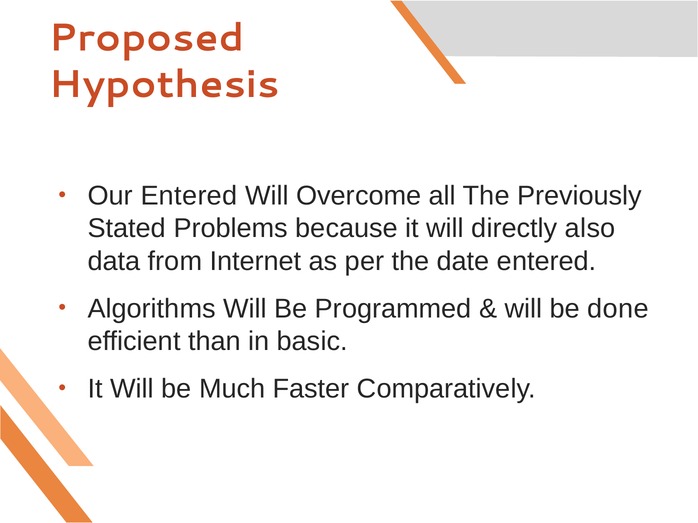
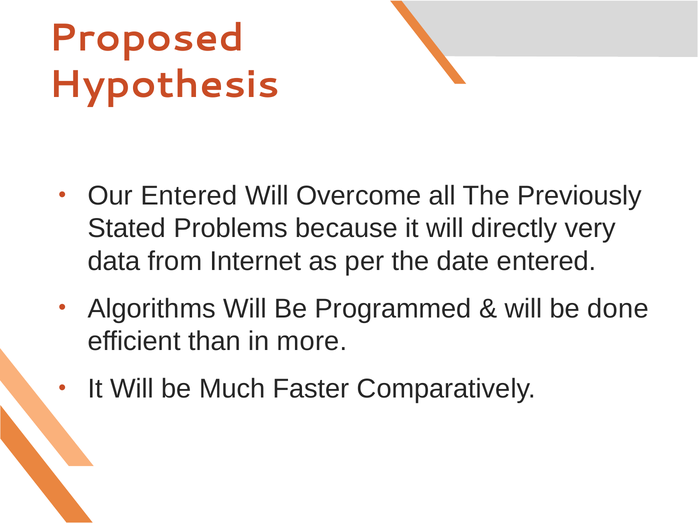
also: also -> very
basic: basic -> more
